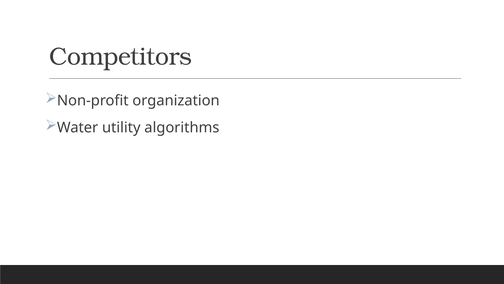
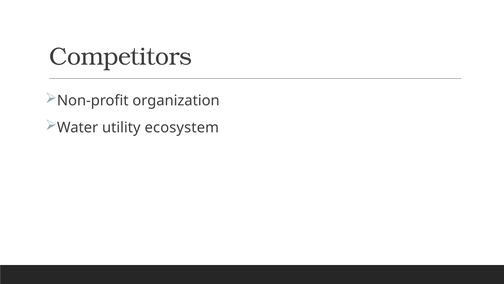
algorithms: algorithms -> ecosystem
